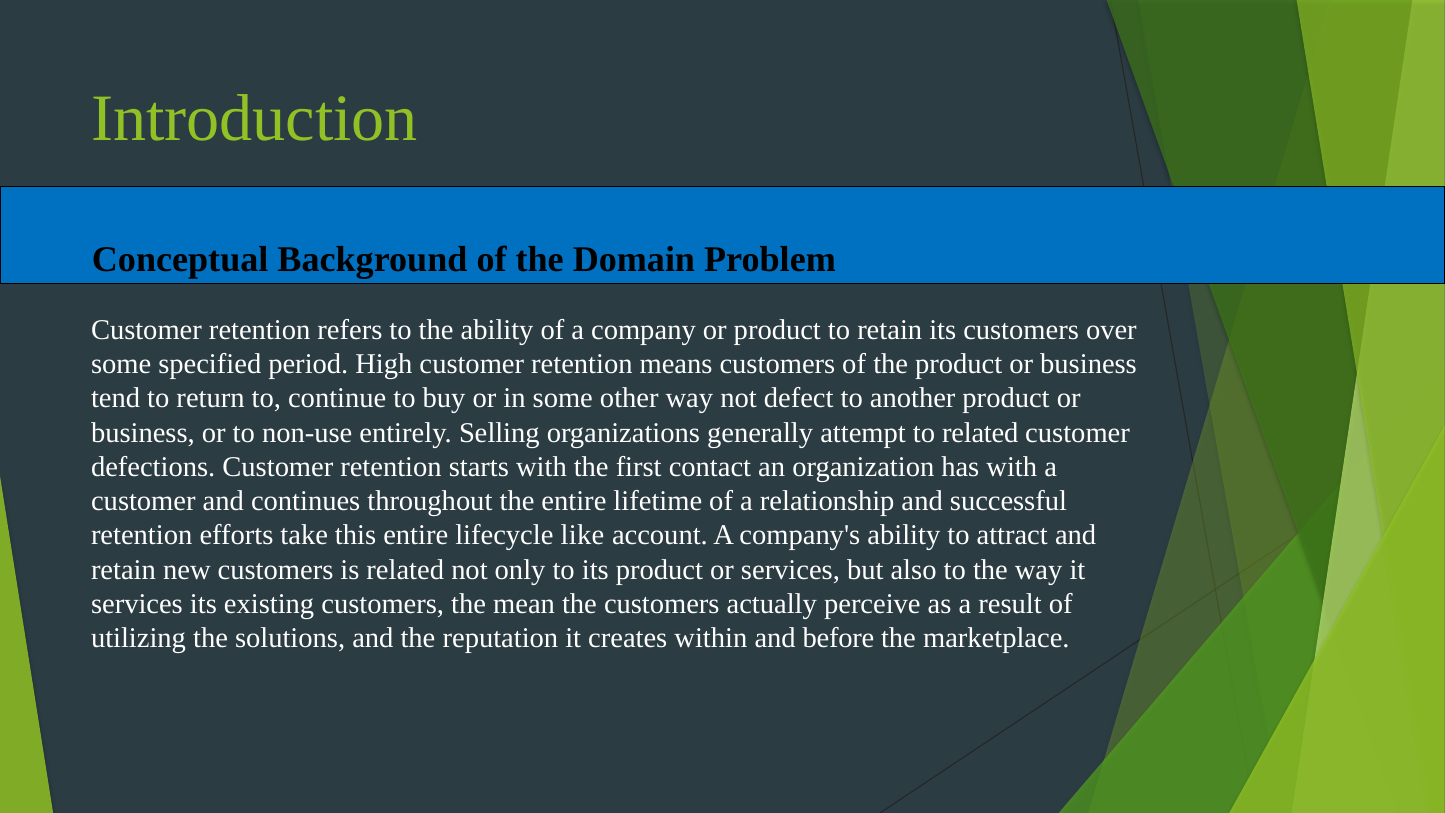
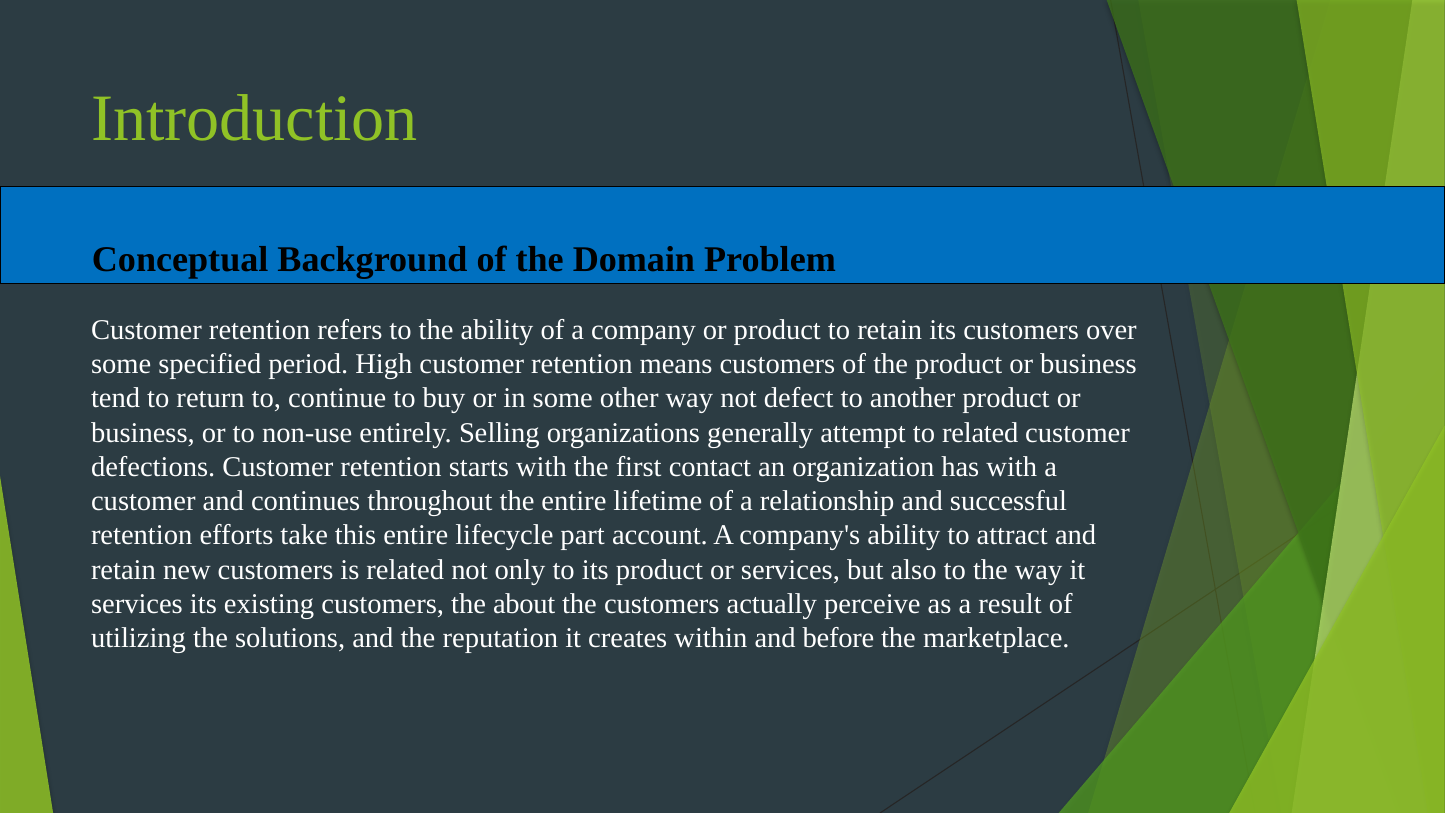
like: like -> part
mean: mean -> about
